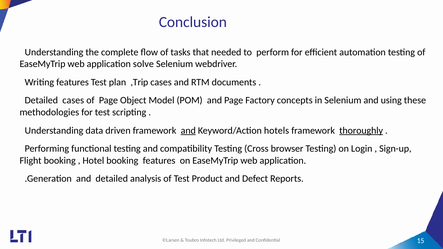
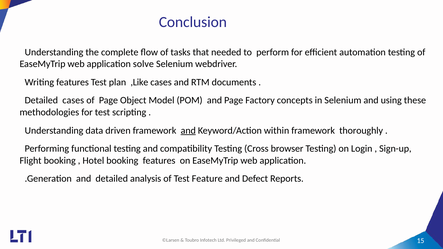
,Trip: ,Trip -> ,Like
hotels: hotels -> within
thoroughly underline: present -> none
Product: Product -> Feature
